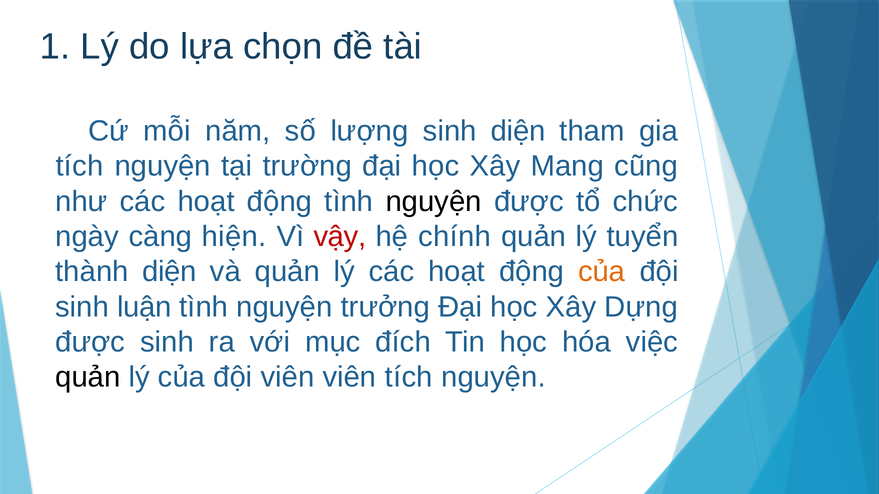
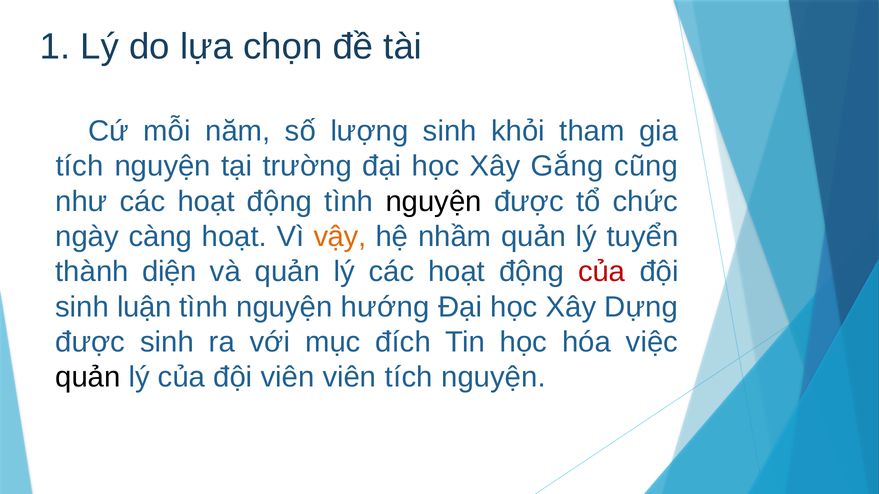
sinh diện: diện -> khỏi
Mang: Mang -> Gắng
càng hiện: hiện -> hoạt
vậy colour: red -> orange
chính: chính -> nhầm
của at (602, 272) colour: orange -> red
trưởng: trưởng -> hướng
